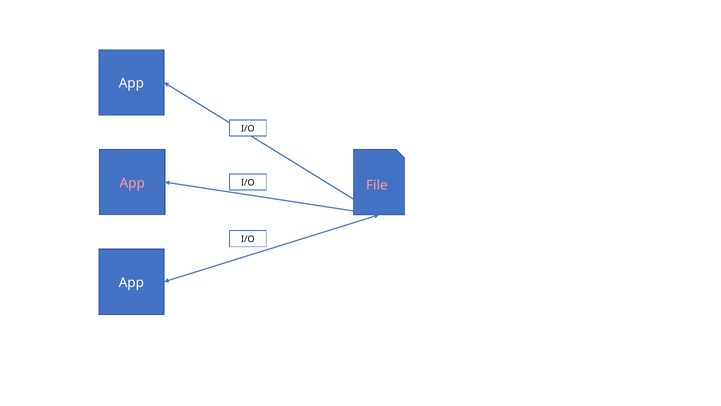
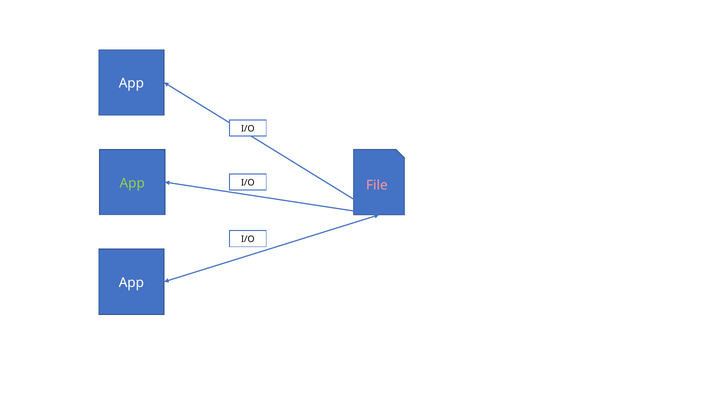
App at (132, 183) colour: pink -> light green
